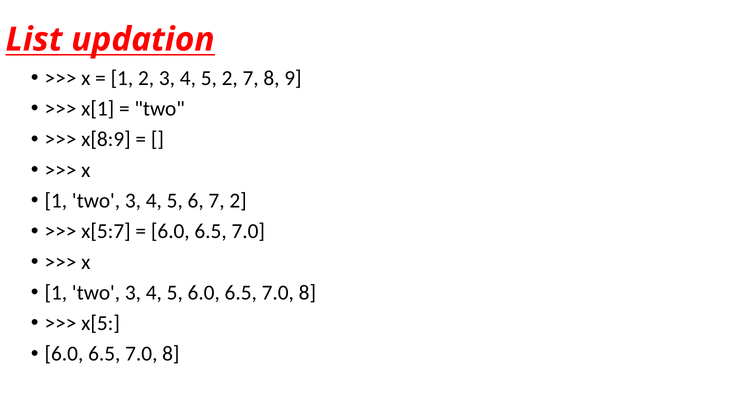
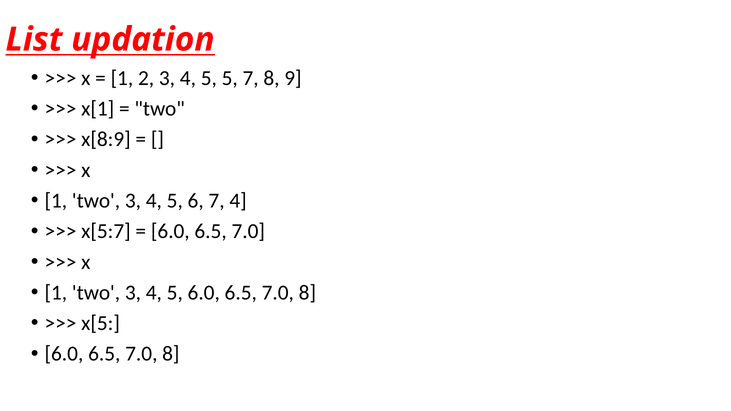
5 2: 2 -> 5
7 2: 2 -> 4
